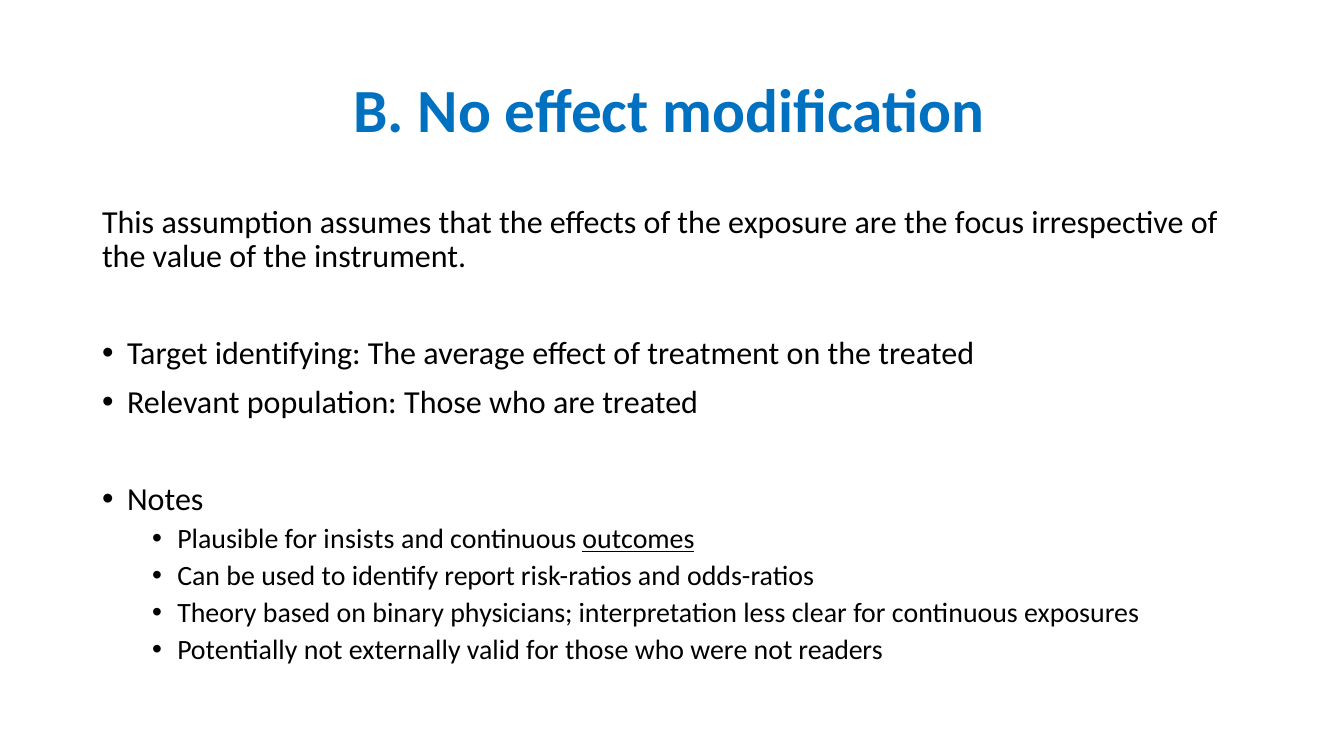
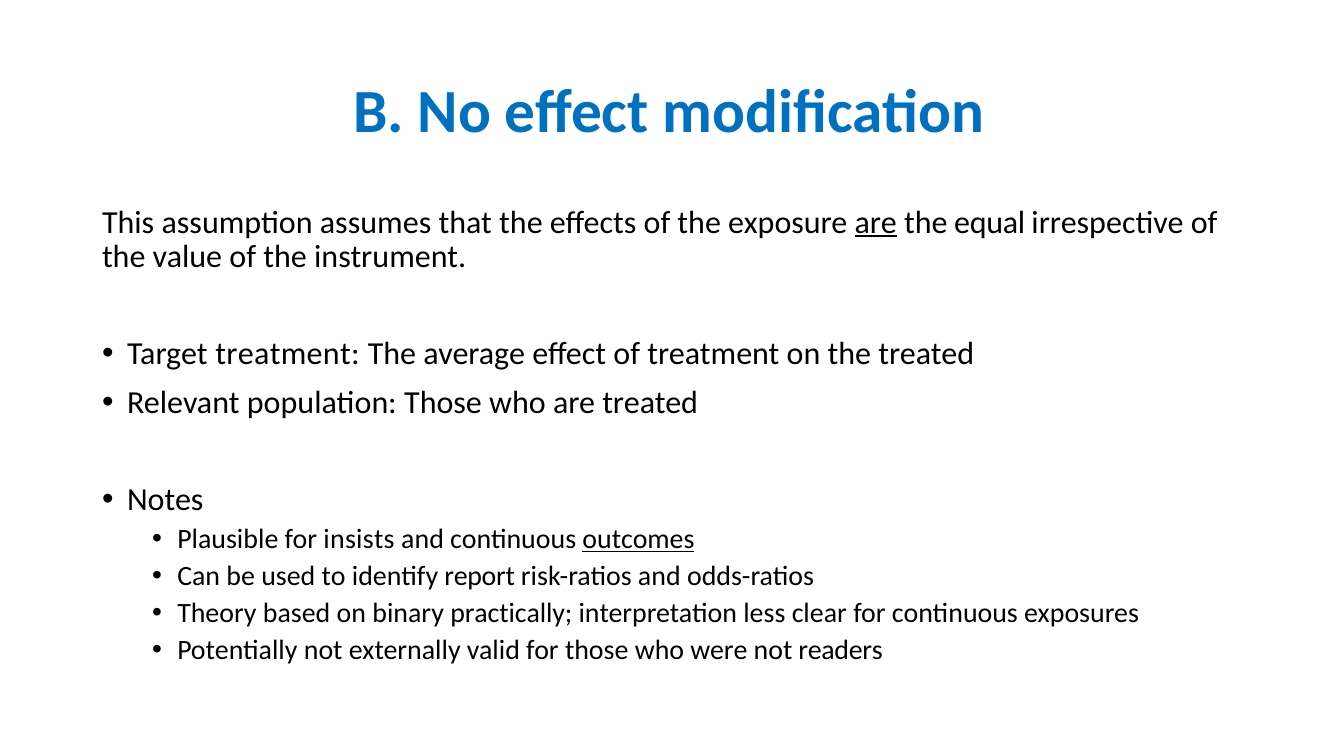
are at (876, 222) underline: none -> present
focus: focus -> equal
Target identifying: identifying -> treatment
physicians: physicians -> practically
